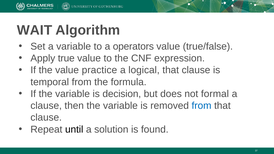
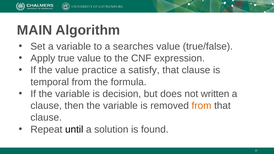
WAIT: WAIT -> MAIN
operators: operators -> searches
logical: logical -> satisfy
formal: formal -> written
from at (202, 106) colour: blue -> orange
